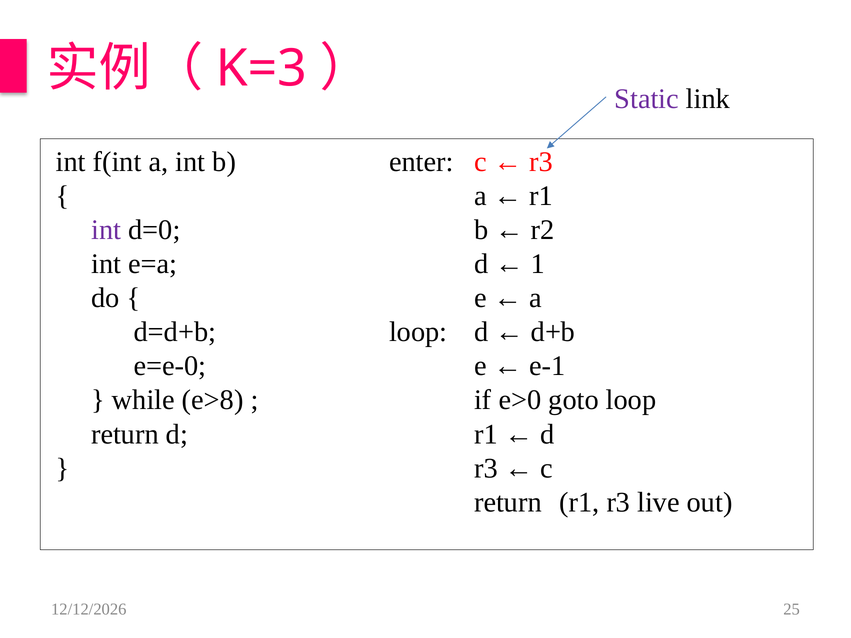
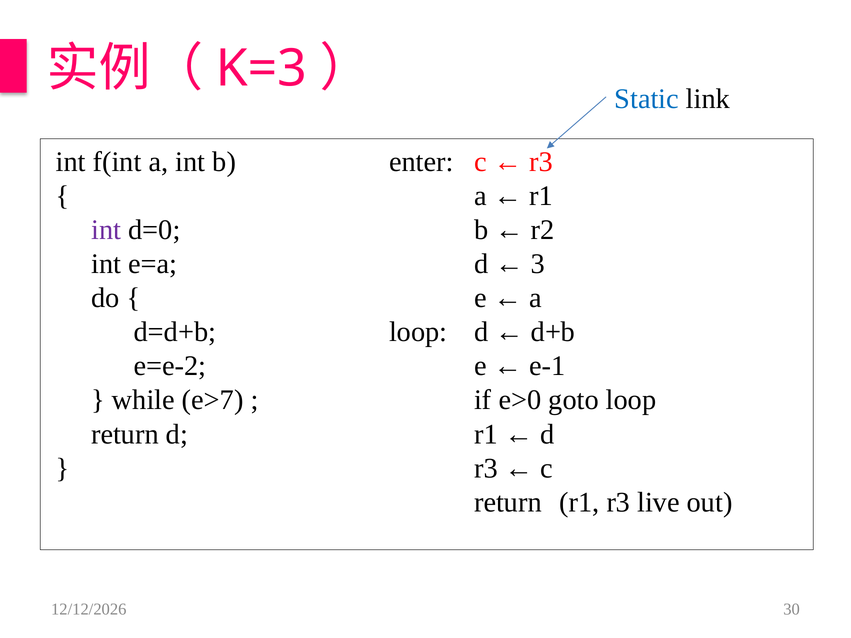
Static colour: purple -> blue
1: 1 -> 3
e=e-0: e=e-0 -> e=e-2
e>8: e>8 -> e>7
25: 25 -> 30
